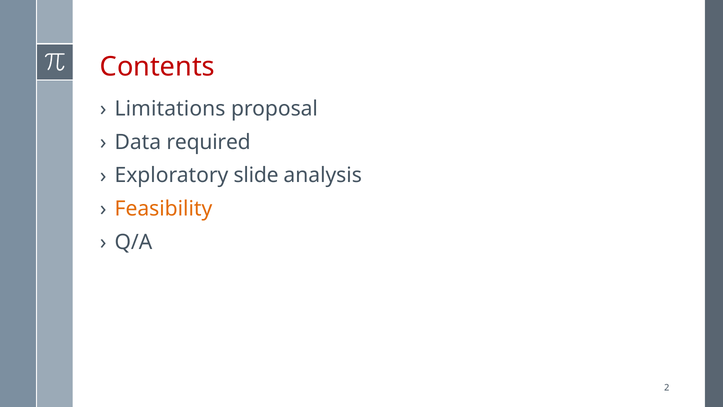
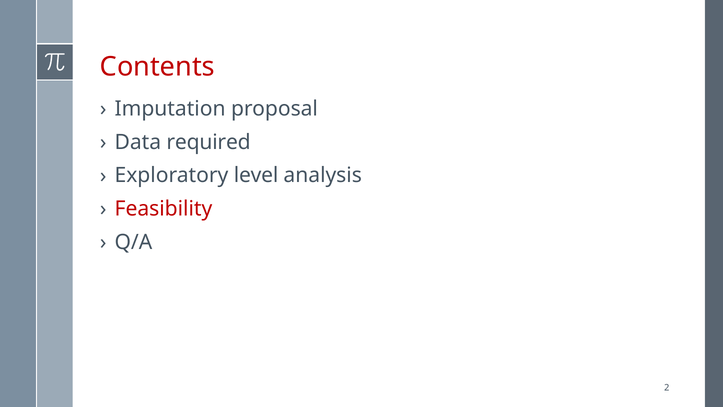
Limitations: Limitations -> Imputation
slide: slide -> level
Feasibility colour: orange -> red
